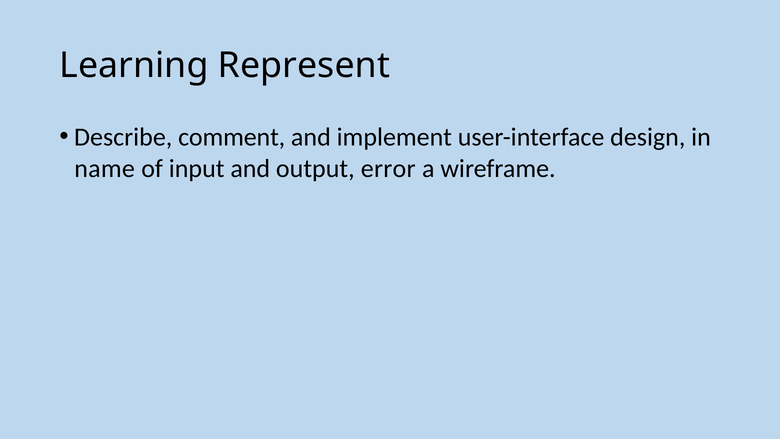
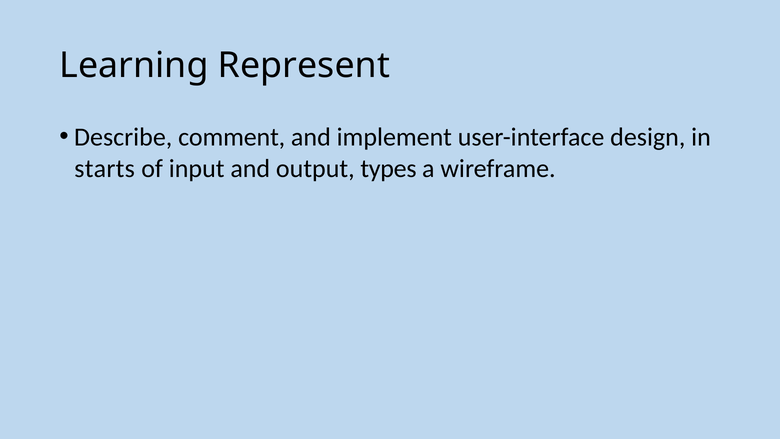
name: name -> starts
error: error -> types
